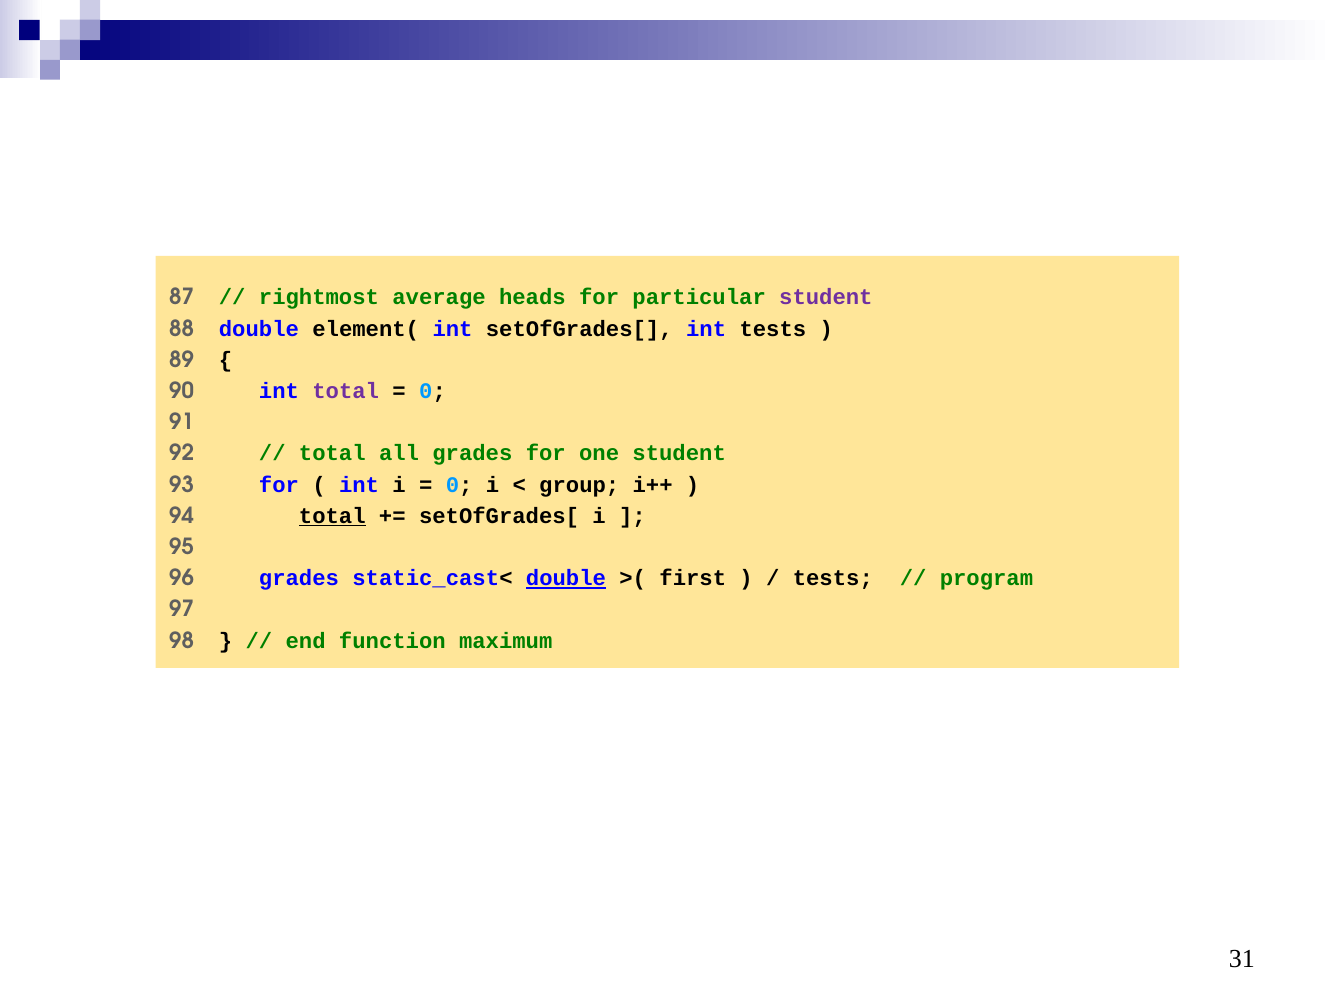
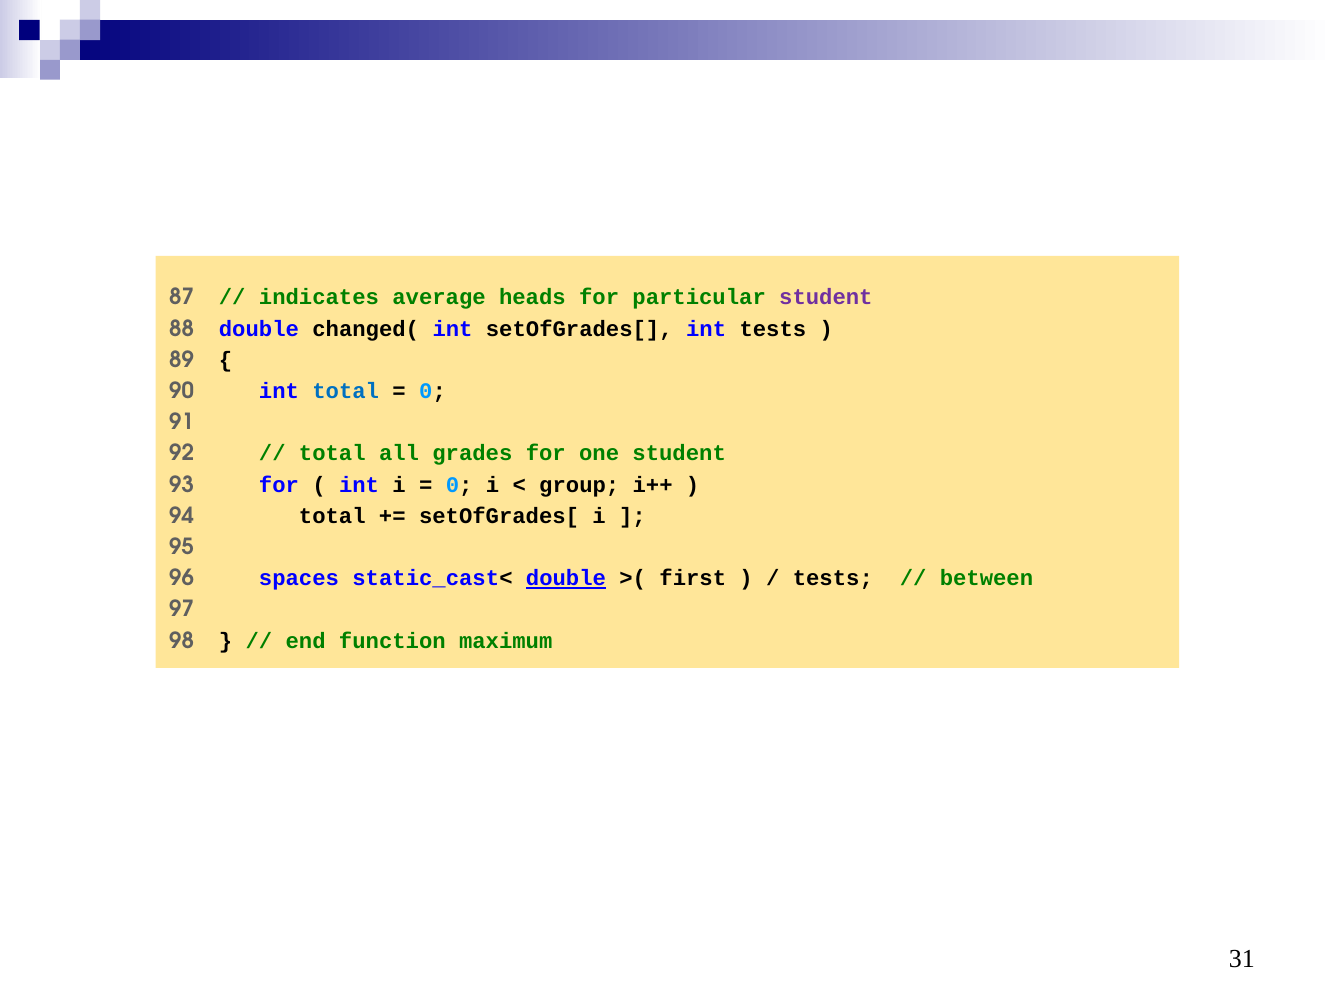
rightmost: rightmost -> indicates
element(: element( -> changed(
total at (346, 391) colour: purple -> blue
total at (332, 516) underline: present -> none
96 grades: grades -> spaces
program: program -> between
